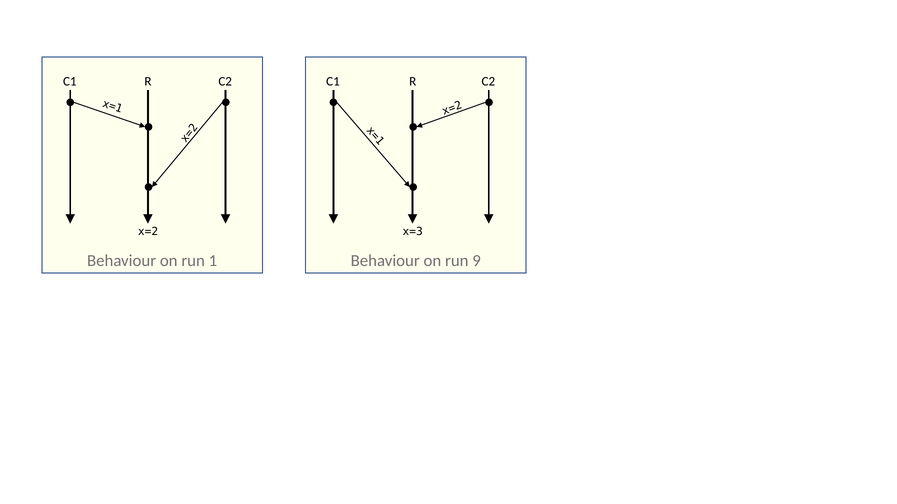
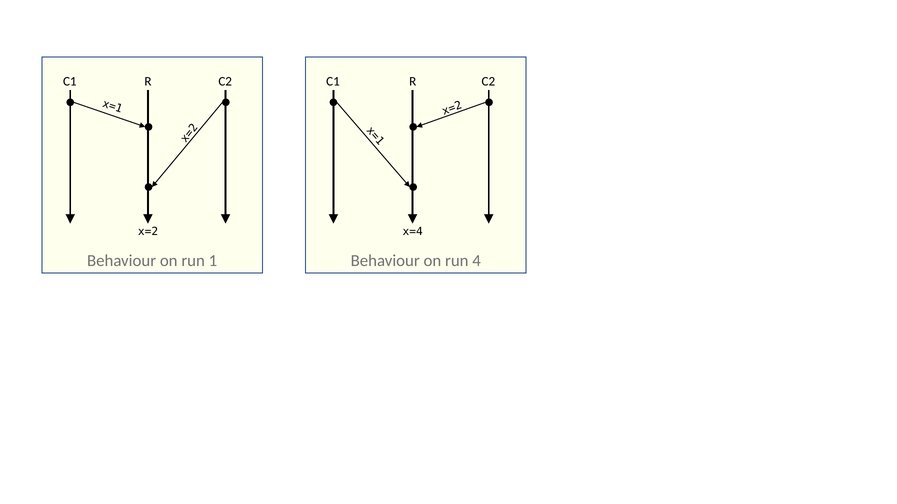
x=3: x=3 -> x=4
9: 9 -> 4
